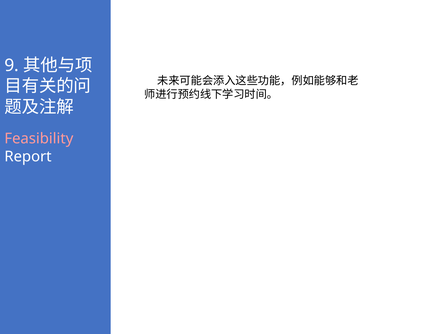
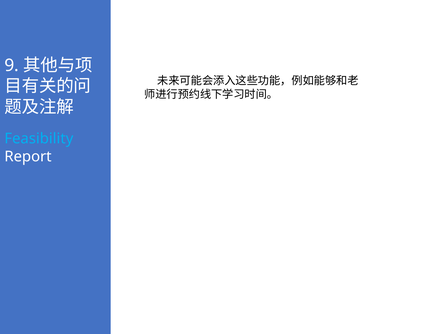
Feasibility colour: pink -> light blue
